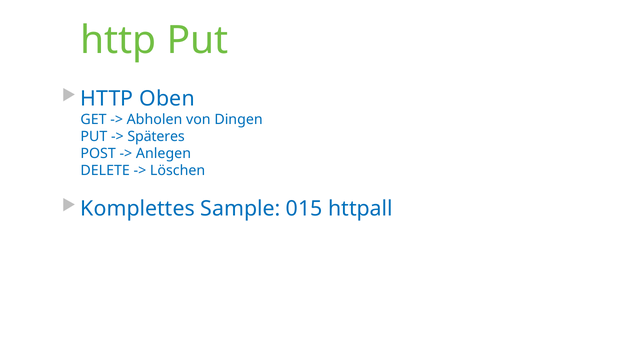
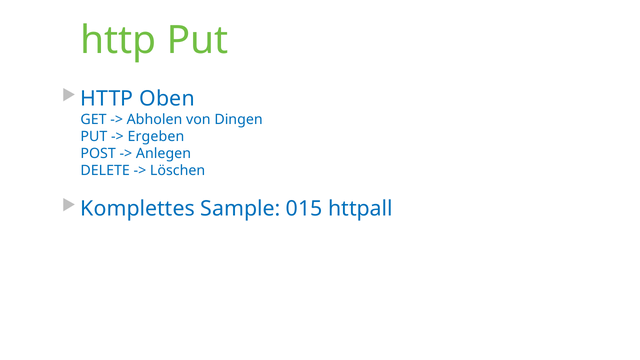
Späteres: Späteres -> Ergeben
